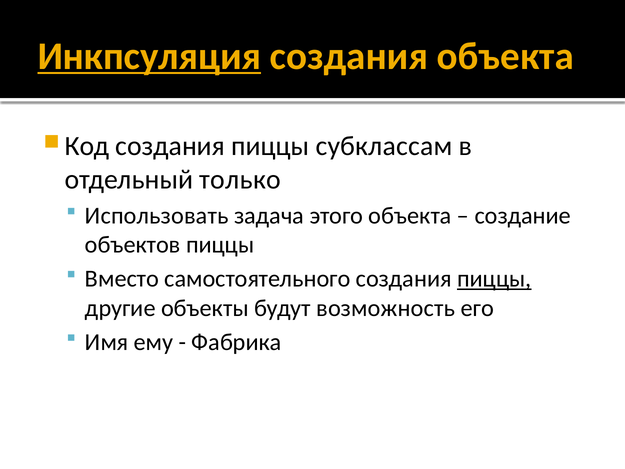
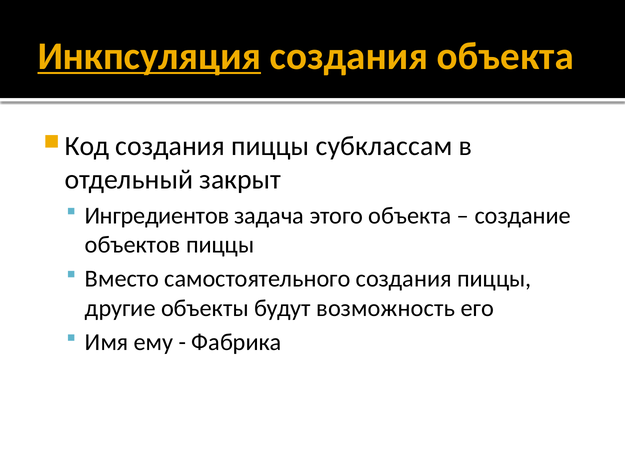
только: только -> закрыт
Использовать: Использовать -> Ингредиентов
пиццы at (494, 279) underline: present -> none
